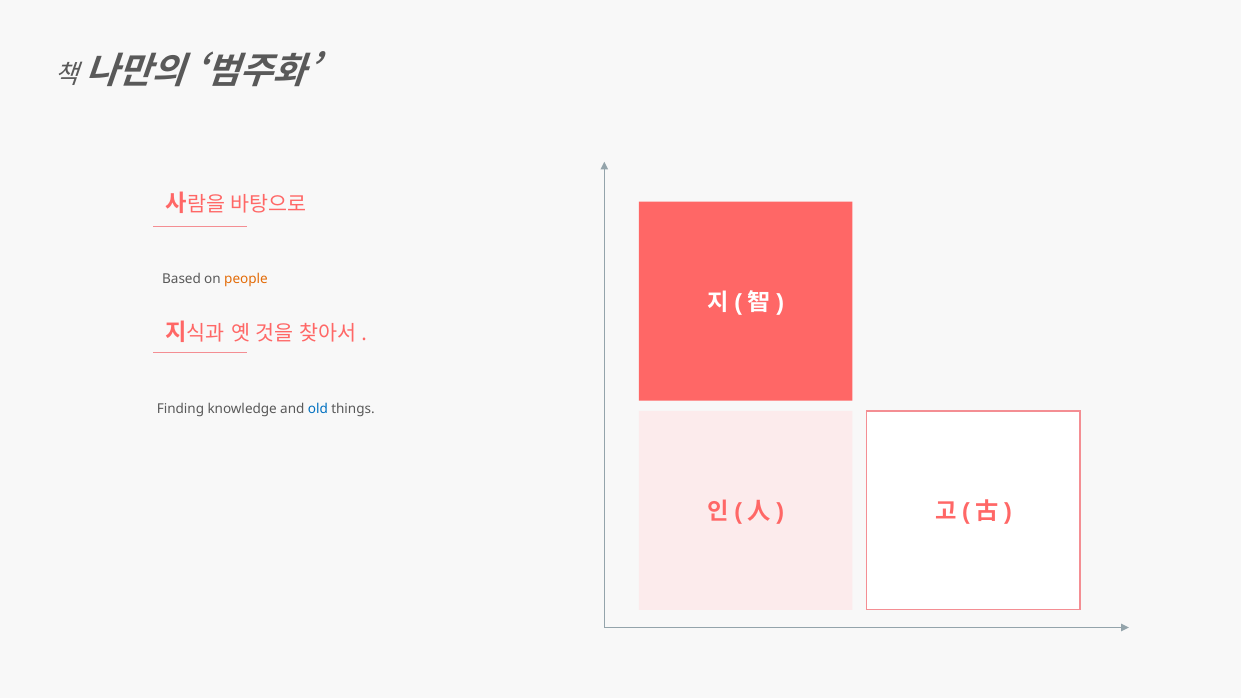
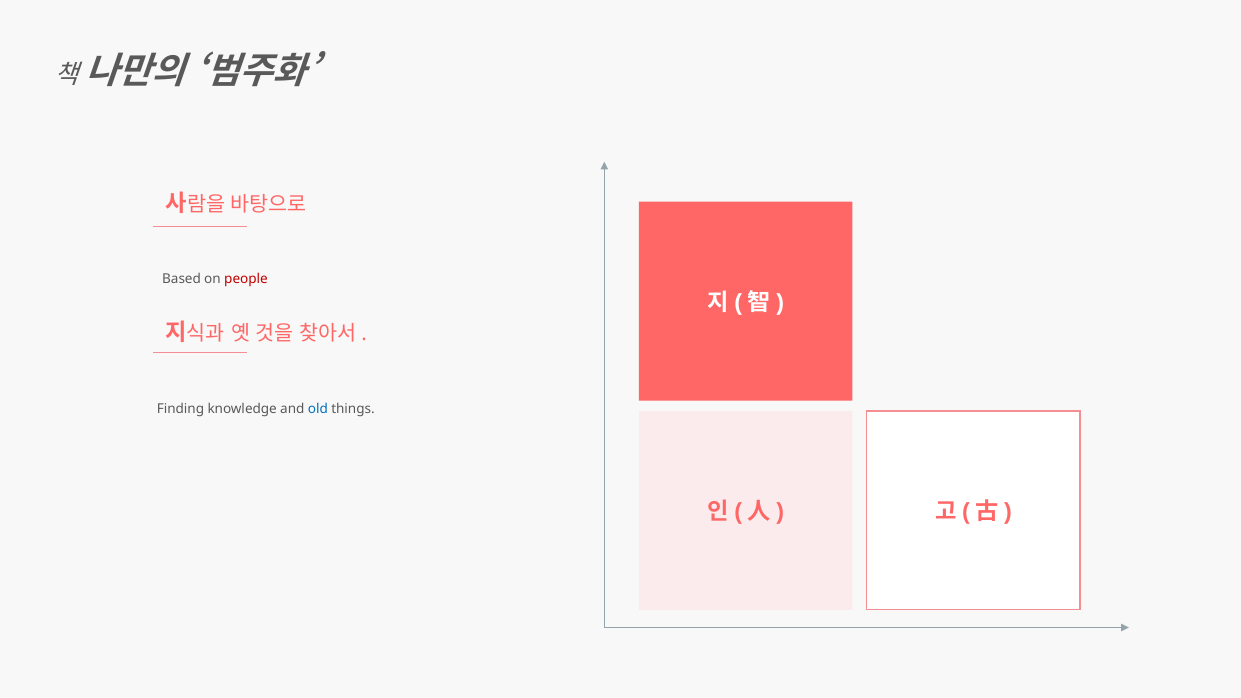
people colour: orange -> red
